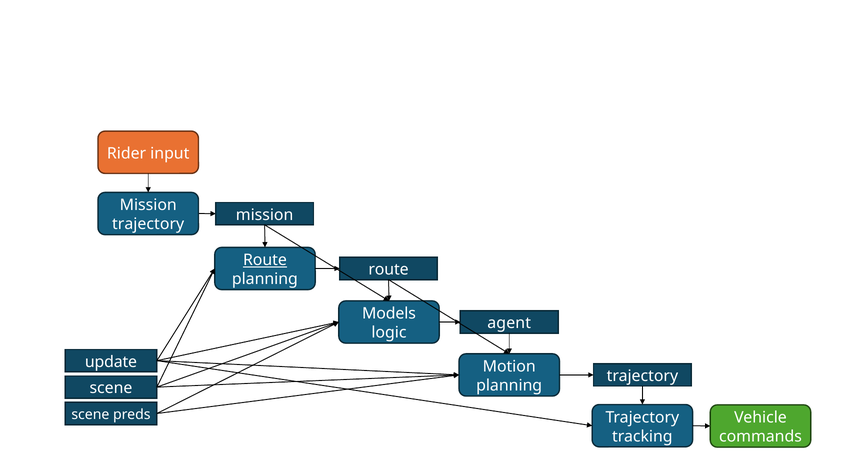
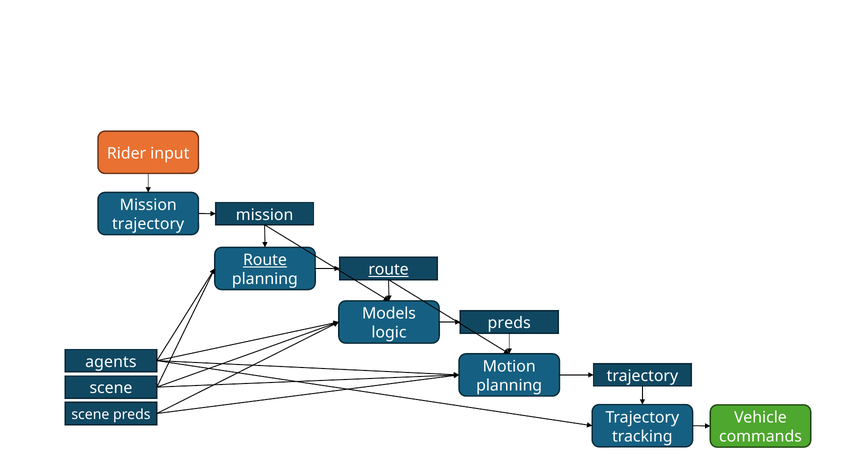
route at (389, 270) underline: none -> present
agent at (509, 323): agent -> preds
update: update -> agents
